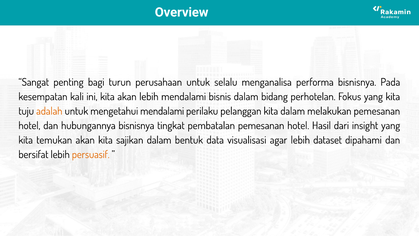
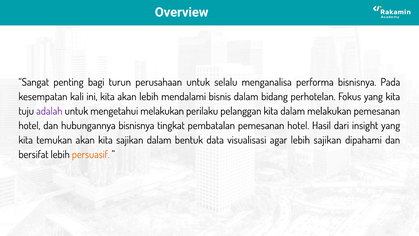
adalah colour: orange -> purple
mengetahui mendalami: mendalami -> melakukan
lebih dataset: dataset -> sajikan
